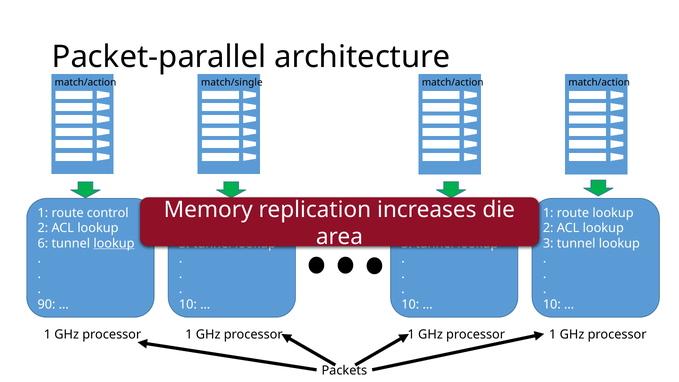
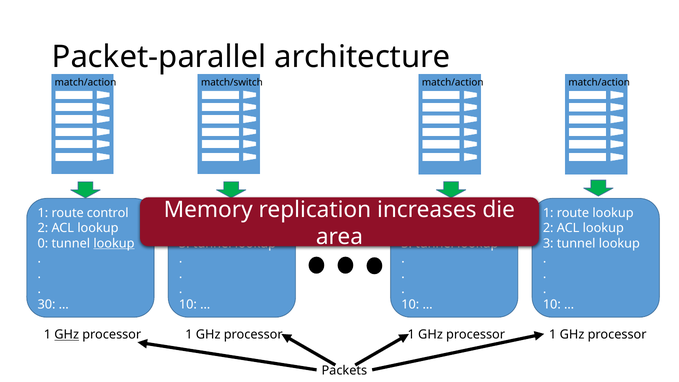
match/single: match/single -> match/switch
6: 6 -> 0
90: 90 -> 30
GHz at (67, 335) underline: none -> present
